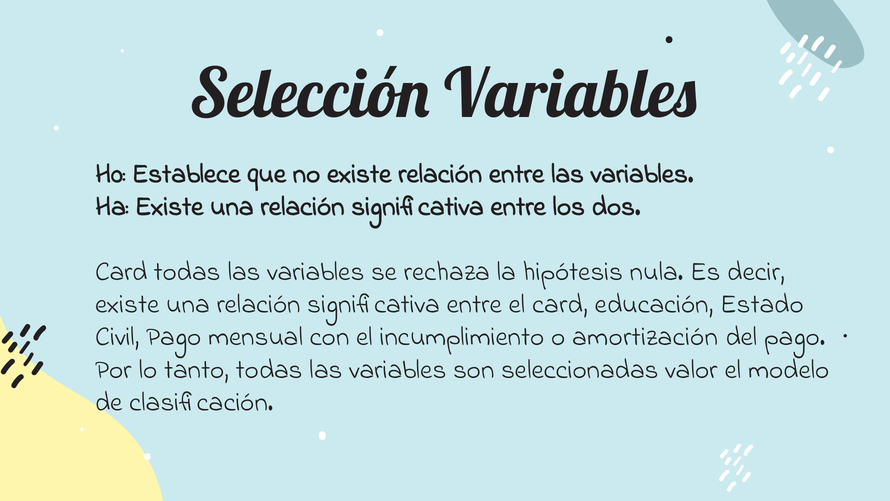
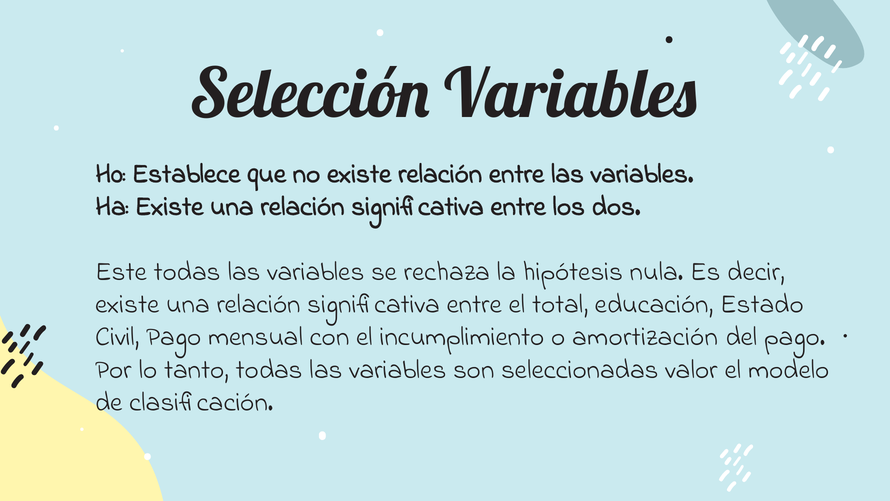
Card at (121, 271): Card -> Este
el card: card -> total
